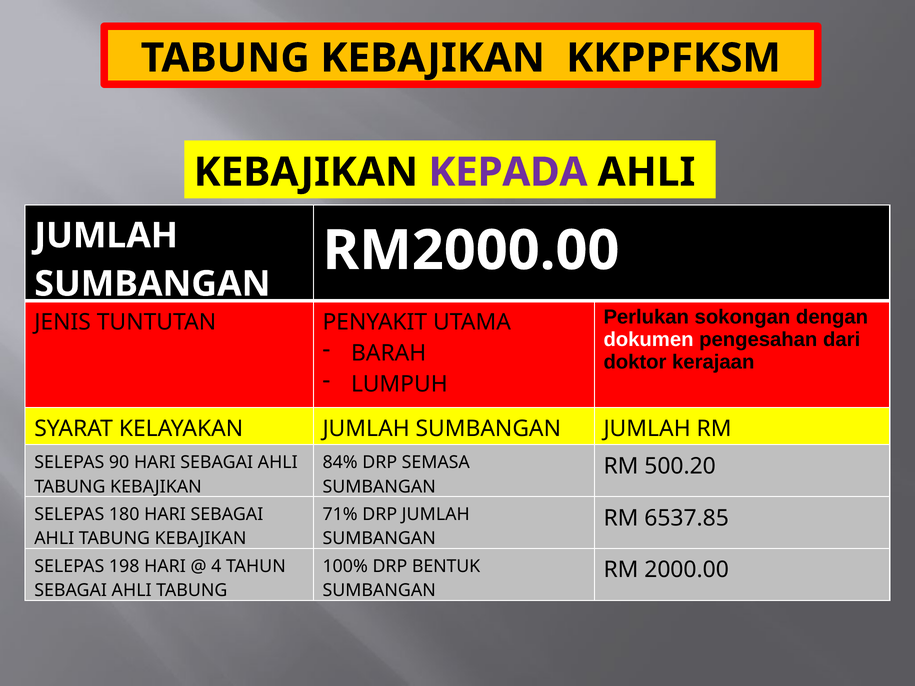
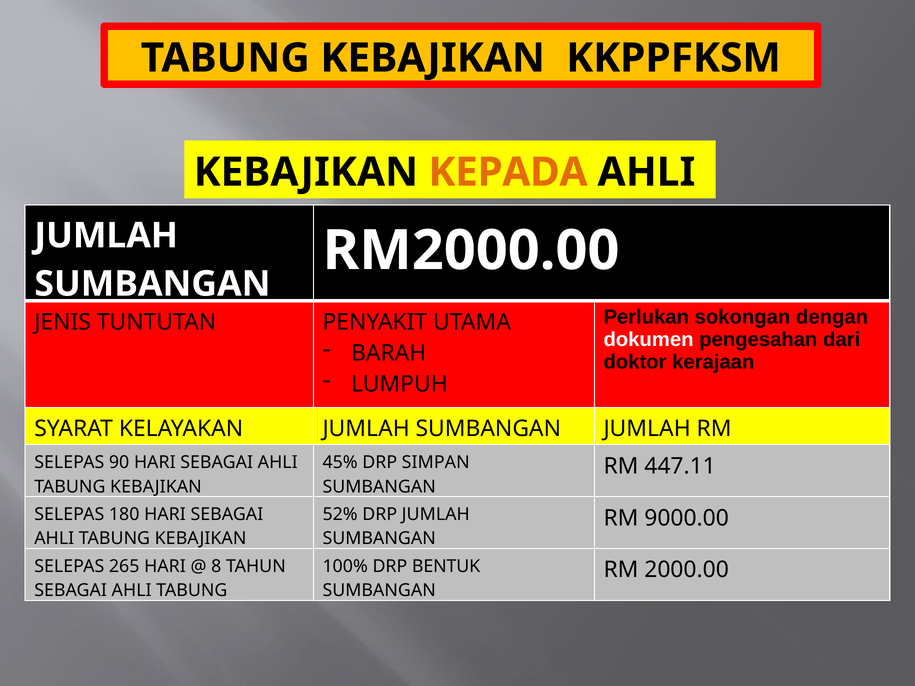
KEPADA colour: purple -> orange
84%: 84% -> 45%
SEMASA: SEMASA -> SIMPAN
500.20: 500.20 -> 447.11
71%: 71% -> 52%
6537.85: 6537.85 -> 9000.00
198: 198 -> 265
4: 4 -> 8
